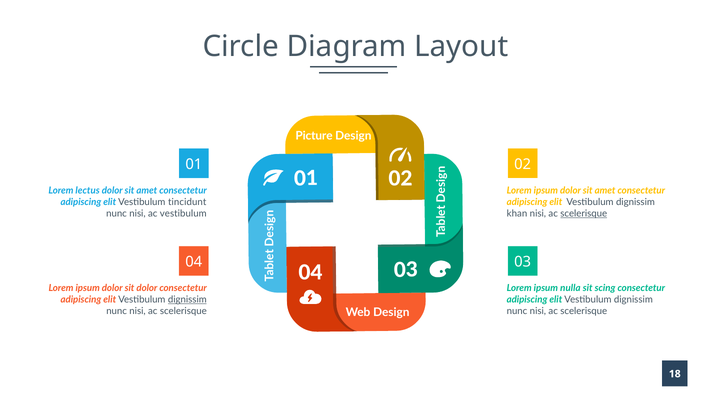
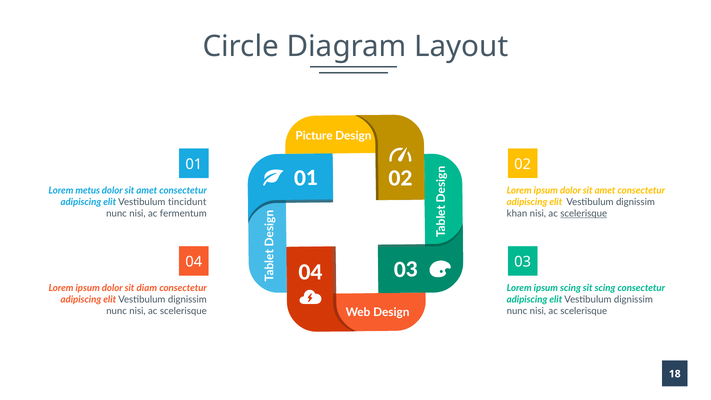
lectus: lectus -> metus
ac vestibulum: vestibulum -> fermentum
sit dolor: dolor -> diam
ipsum nulla: nulla -> scing
dignissim at (187, 300) underline: present -> none
